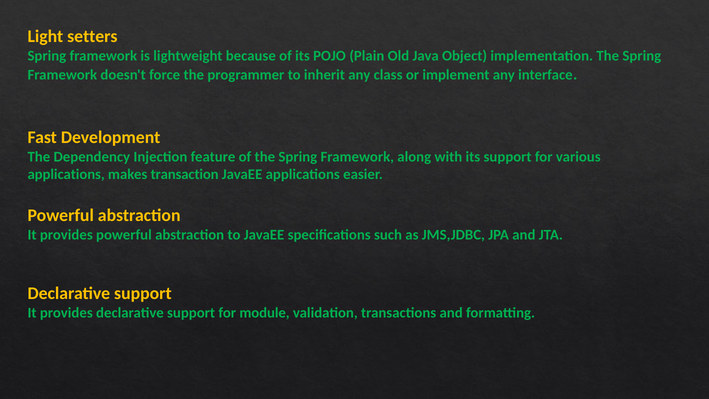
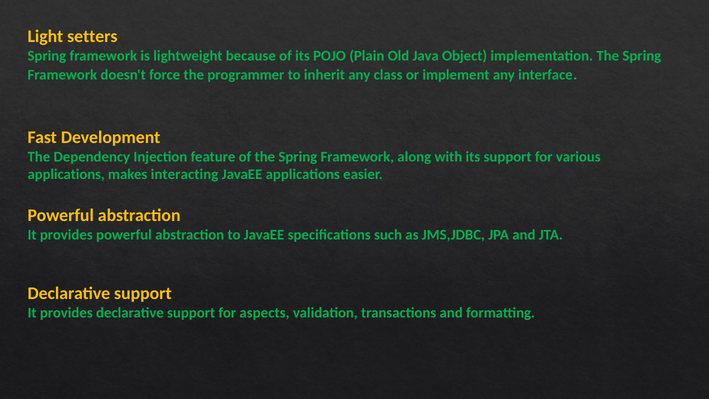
transaction: transaction -> interacting
module: module -> aspects
